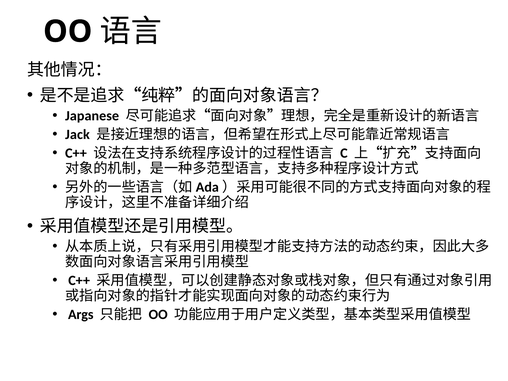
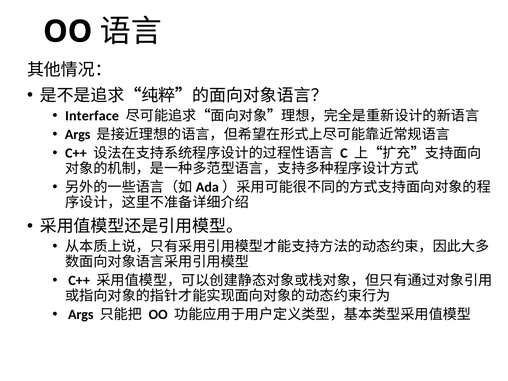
Japanese: Japanese -> Interface
Jack at (77, 134): Jack -> Args
